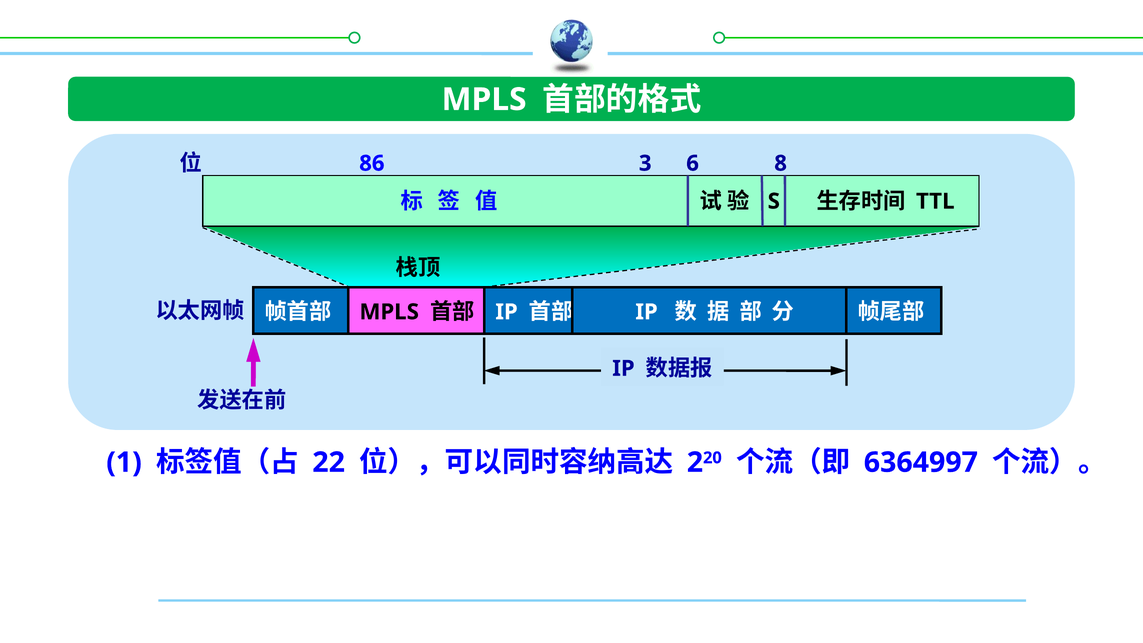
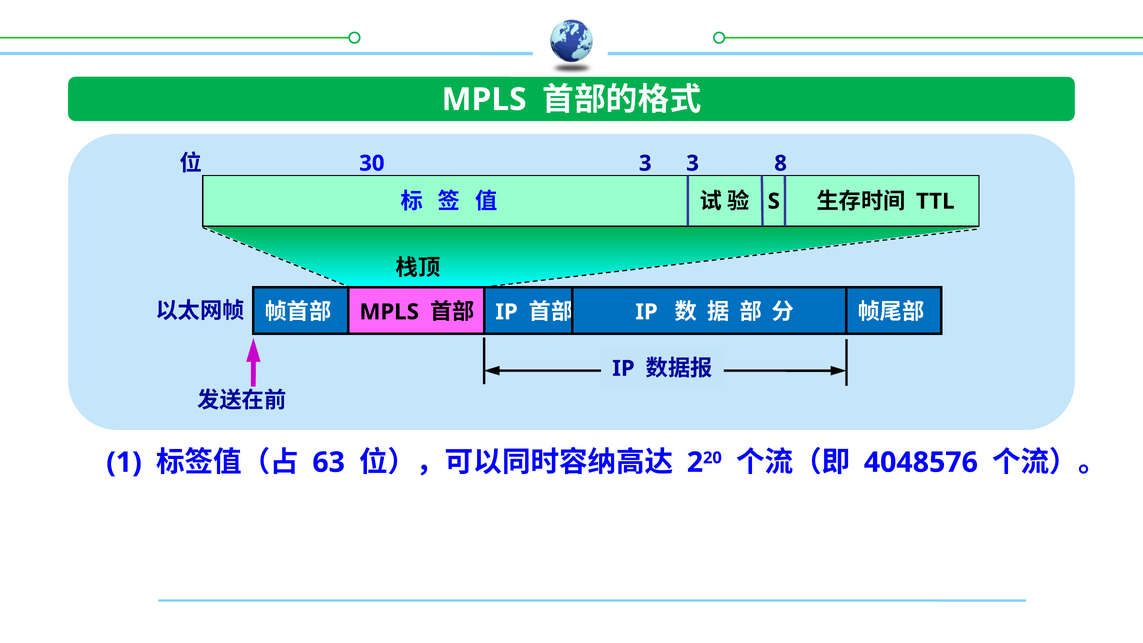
86: 86 -> 30
3 6: 6 -> 3
22: 22 -> 63
6364997: 6364997 -> 4048576
